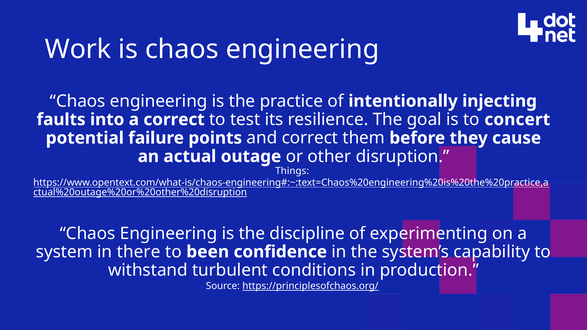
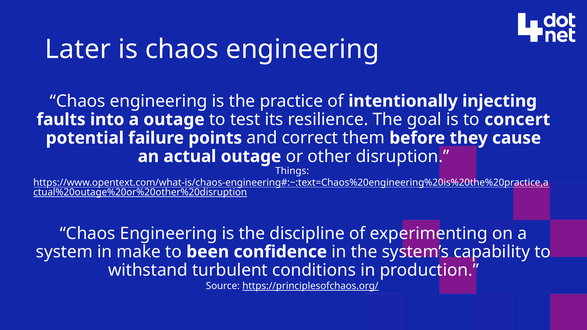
Work: Work -> Later
a correct: correct -> outage
there: there -> make
